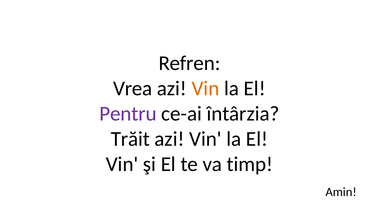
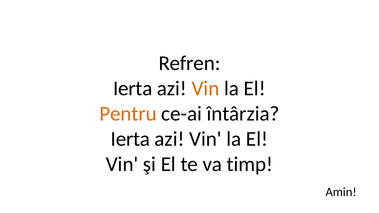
Vrea at (133, 88): Vrea -> Ierta
Pentru colour: purple -> orange
Trăit at (130, 139): Trăit -> Ierta
